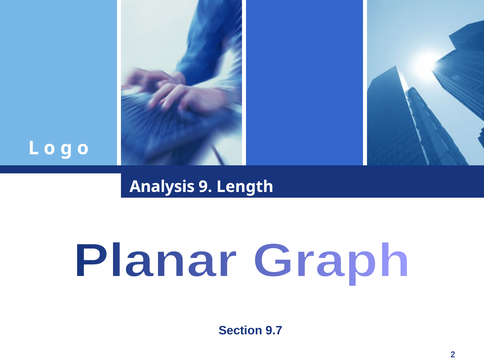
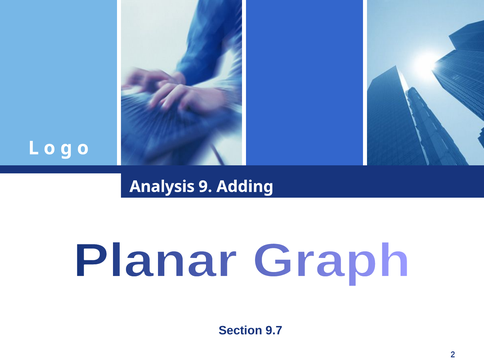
Length: Length -> Adding
